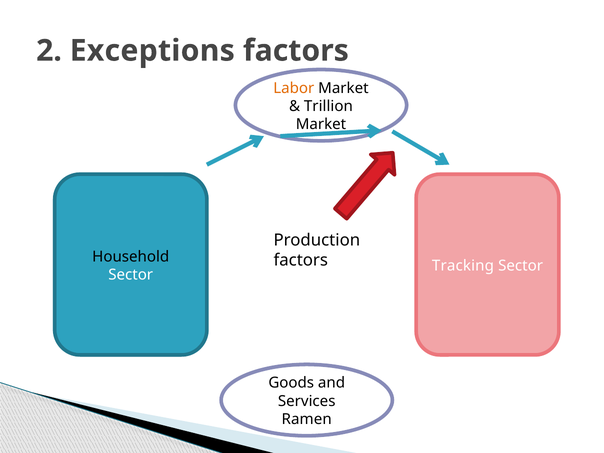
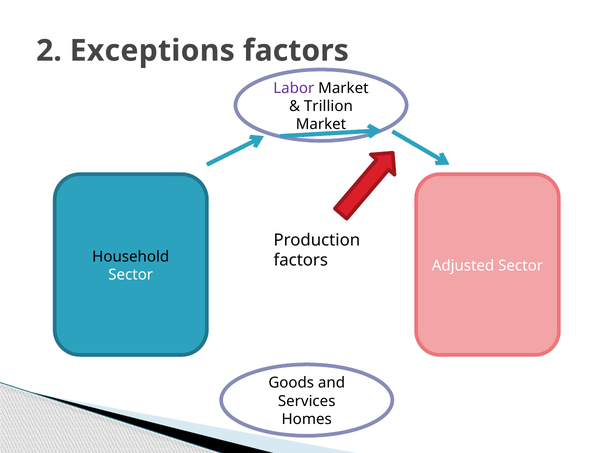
Labor colour: orange -> purple
Tracking: Tracking -> Adjusted
Ramen: Ramen -> Homes
